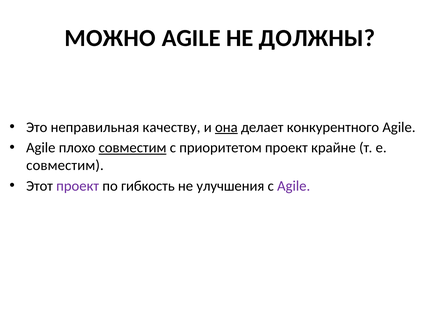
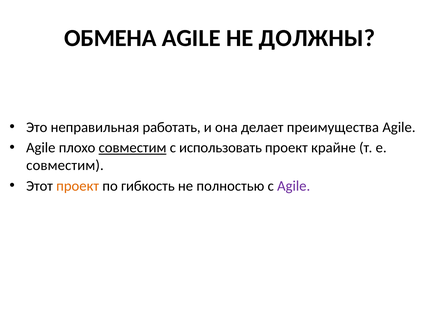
МОЖНО: МОЖНО -> ОБМЕНА
качеству: качеству -> работать
она underline: present -> none
конкурентного: конкурентного -> преимущества
приоритетом: приоритетом -> использовать
проект at (78, 186) colour: purple -> orange
улучшения: улучшения -> полностью
